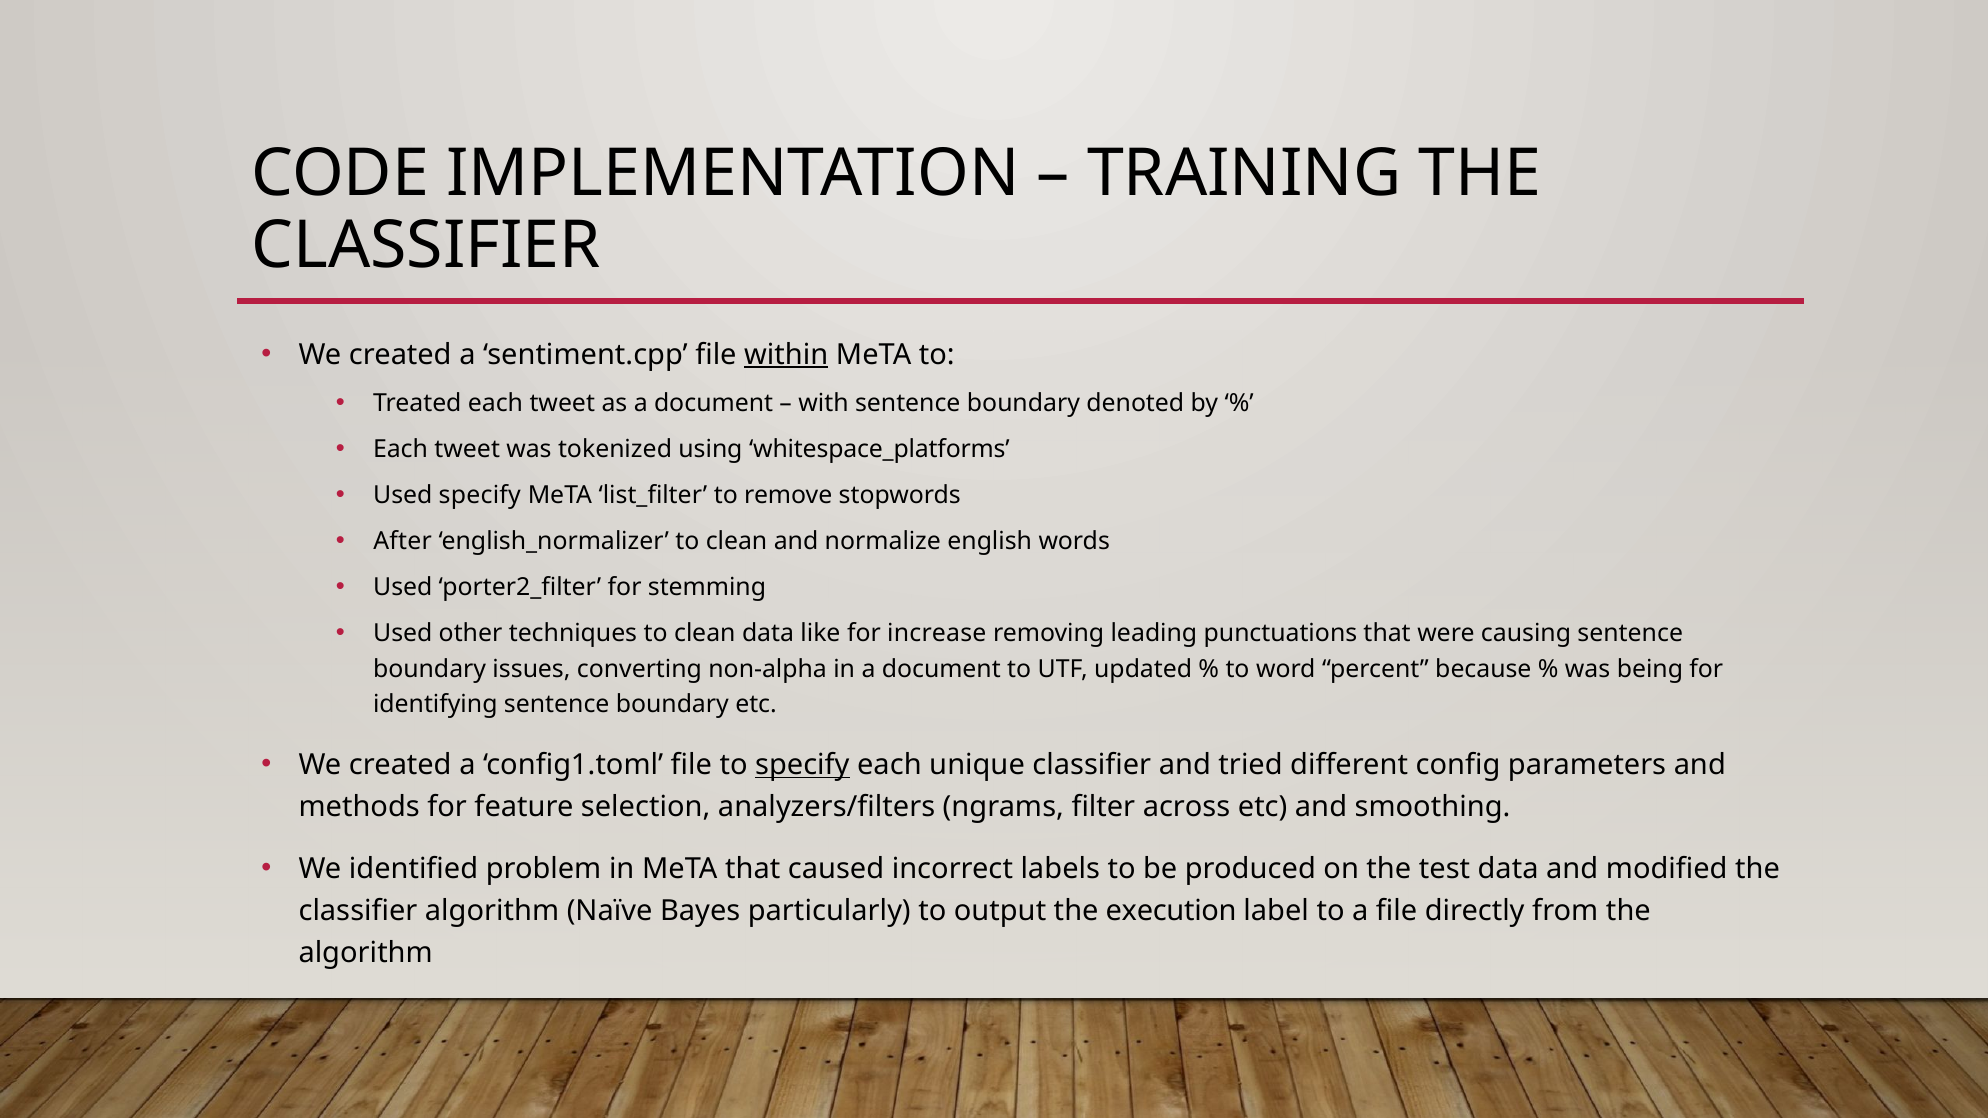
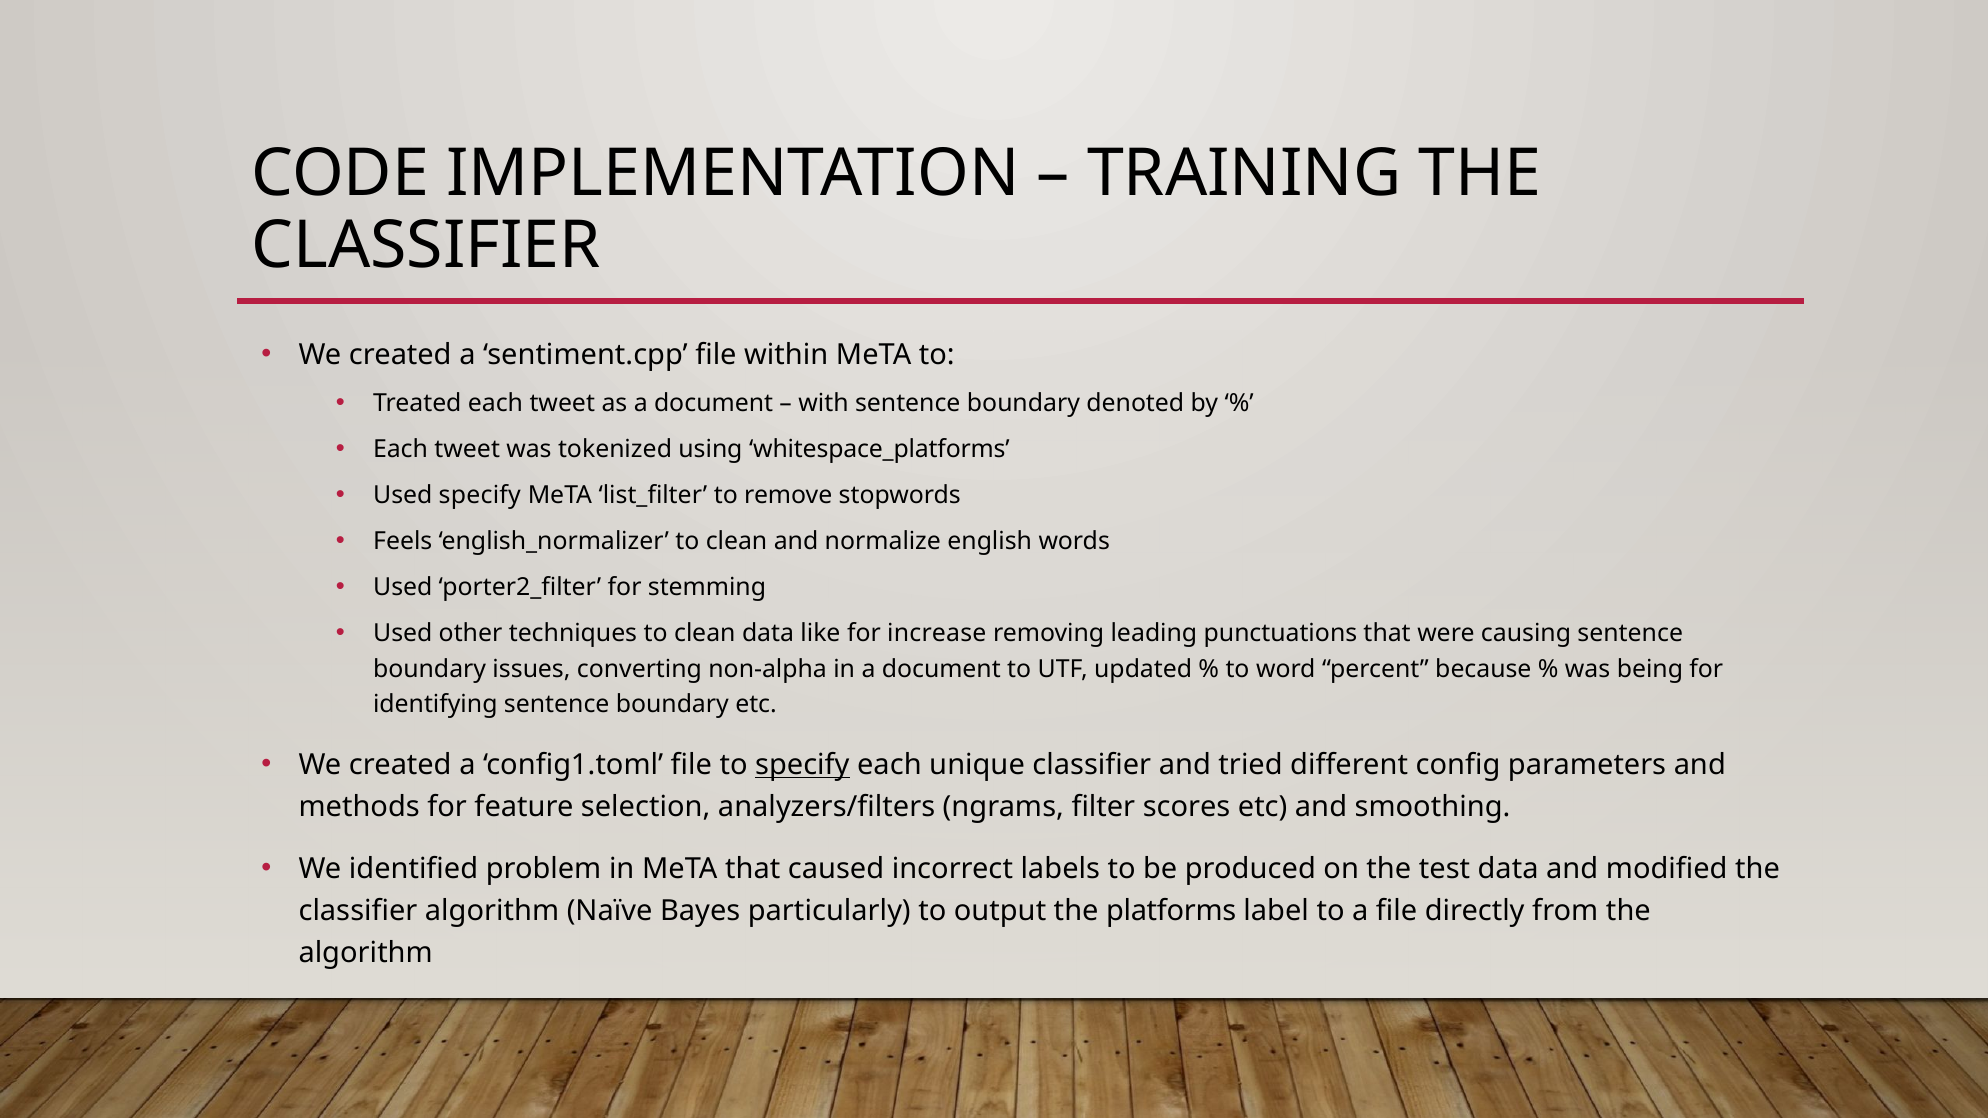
within underline: present -> none
After: After -> Feels
across: across -> scores
execution: execution -> platforms
